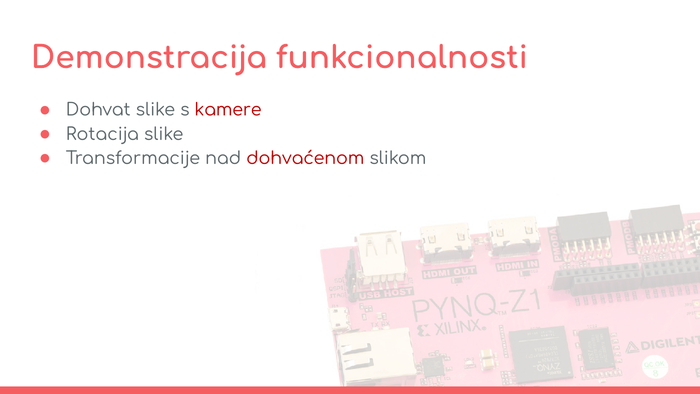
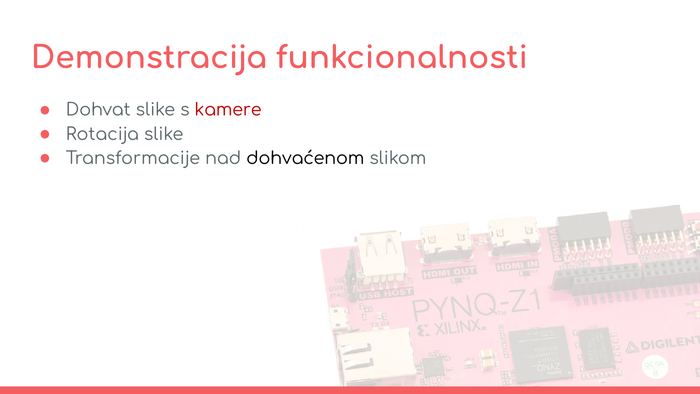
dohvaćenom colour: red -> black
